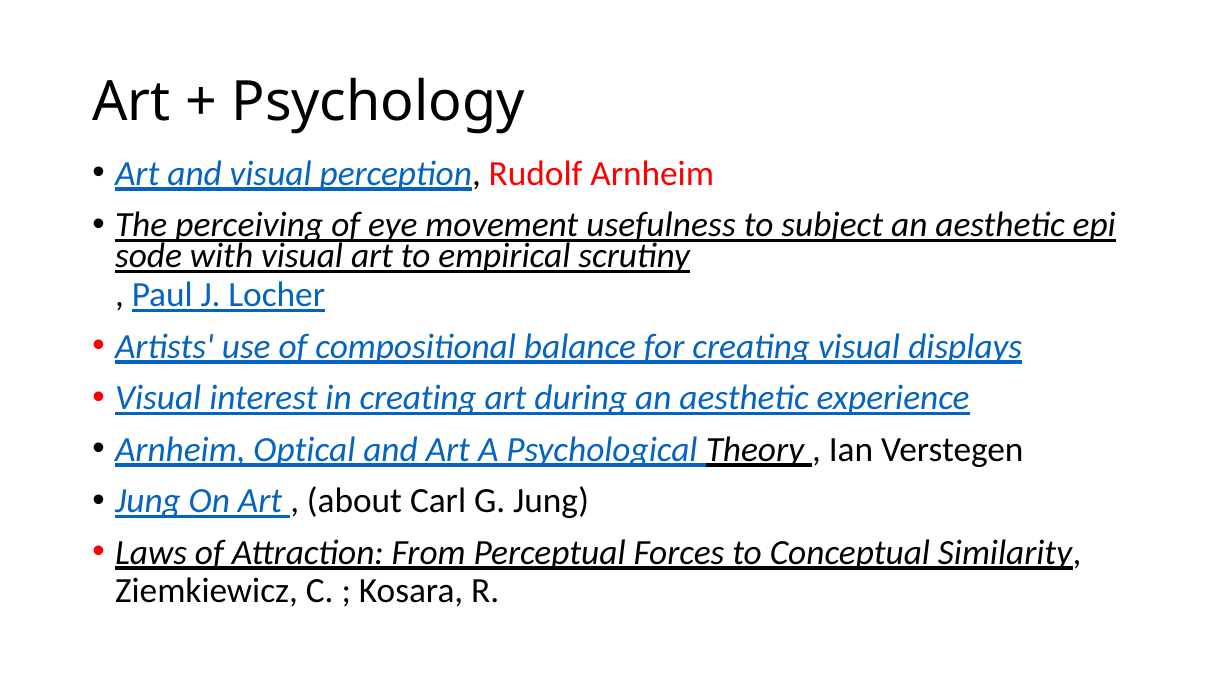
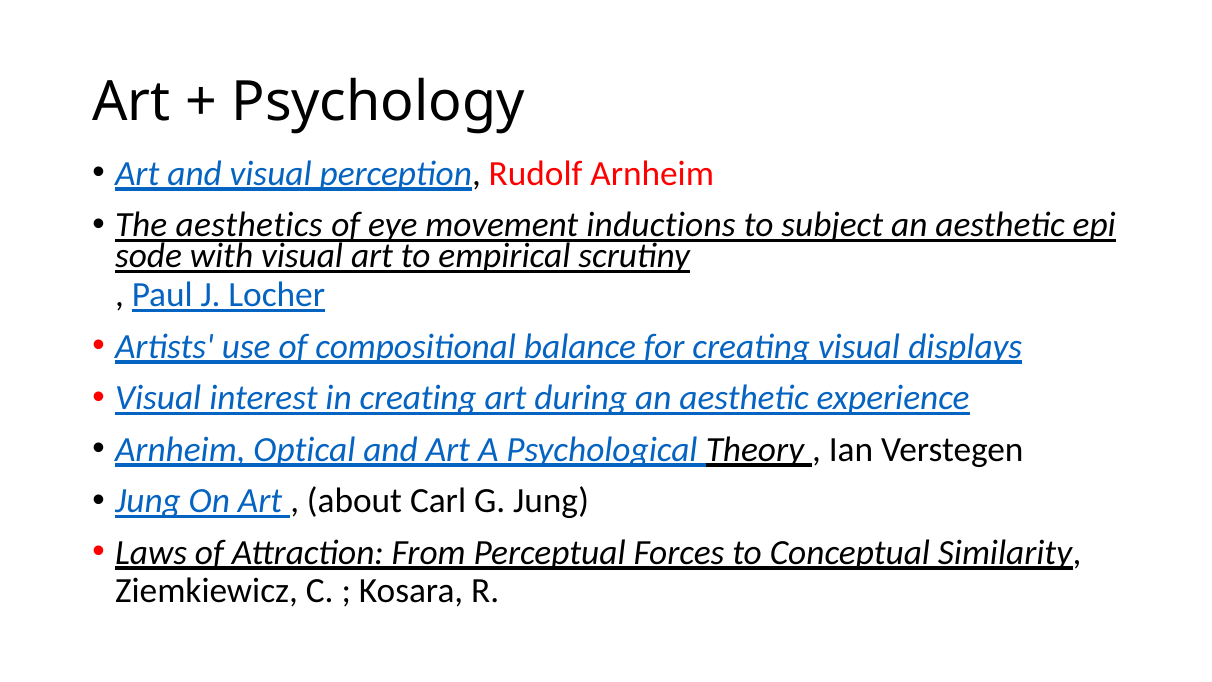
perceiving: perceiving -> aesthetics
usefulness: usefulness -> inductions
